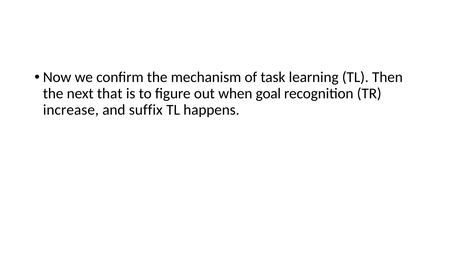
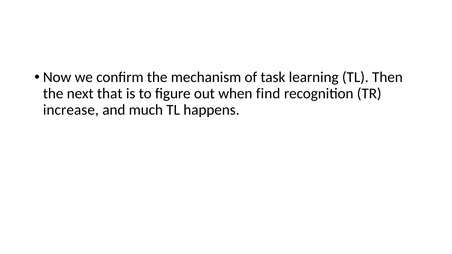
goal: goal -> find
suffix: suffix -> much
